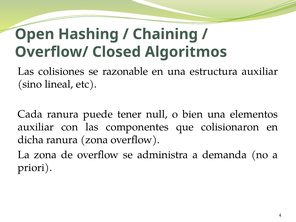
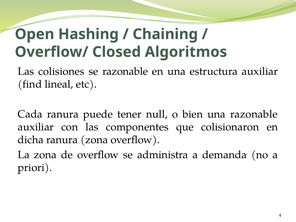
sino: sino -> find
una elementos: elementos -> razonable
